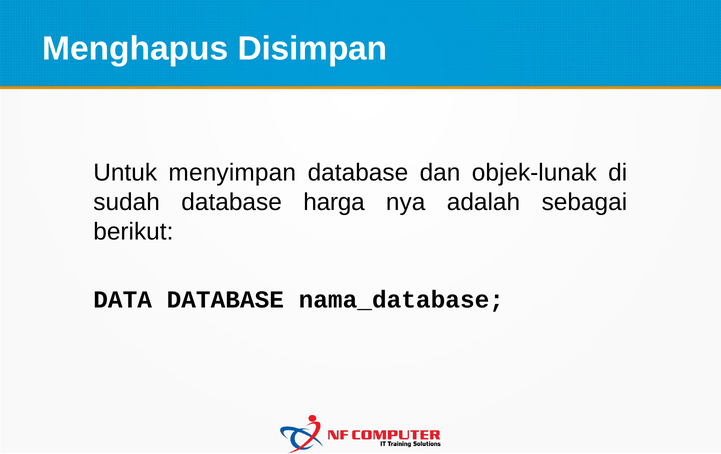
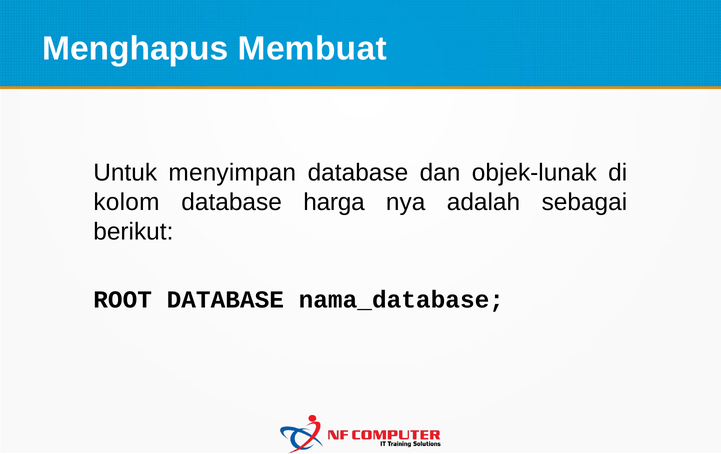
Disimpan: Disimpan -> Membuat
sudah: sudah -> kolom
DATA: DATA -> ROOT
